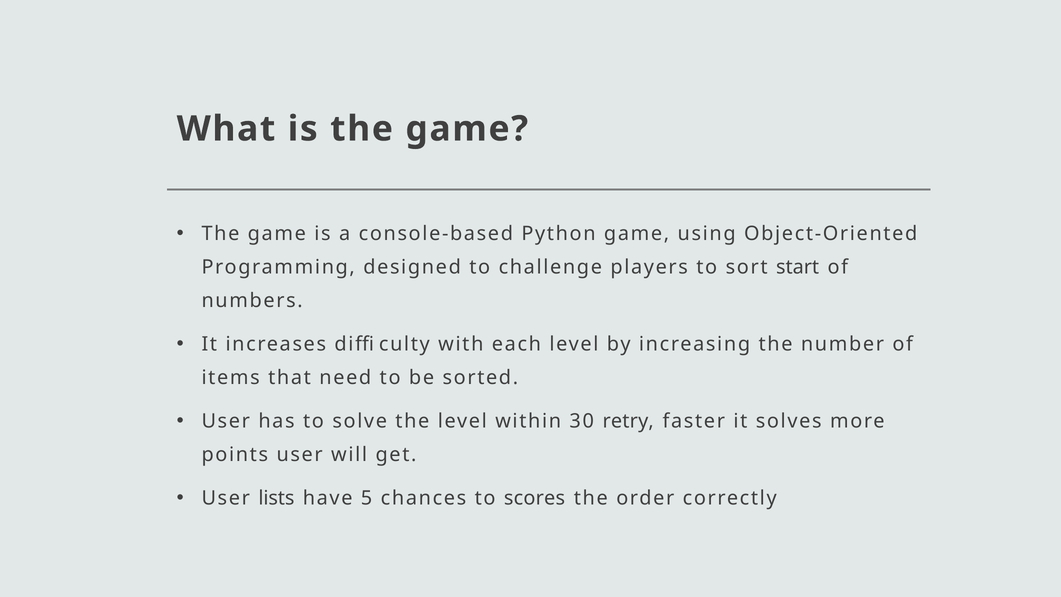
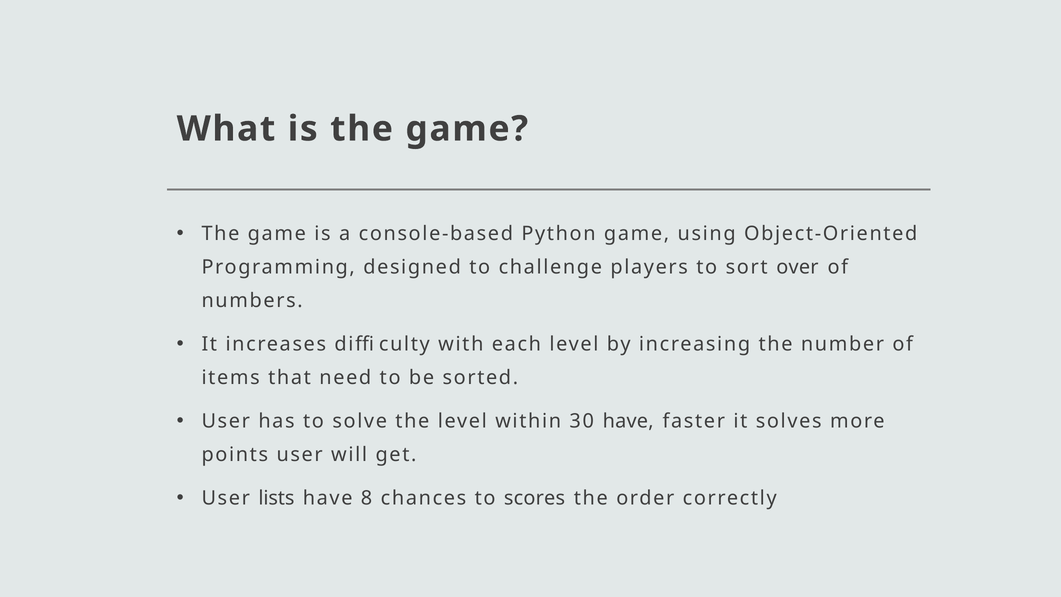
start: start -> over
30 retry: retry -> have
5: 5 -> 8
